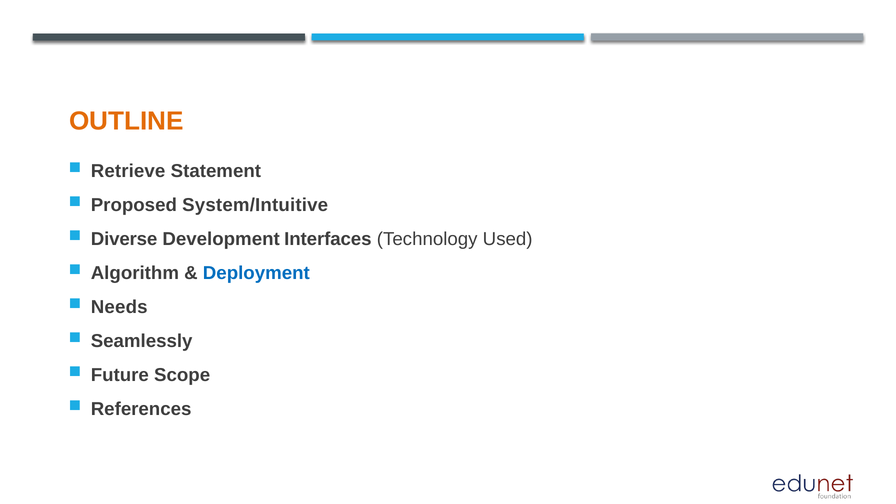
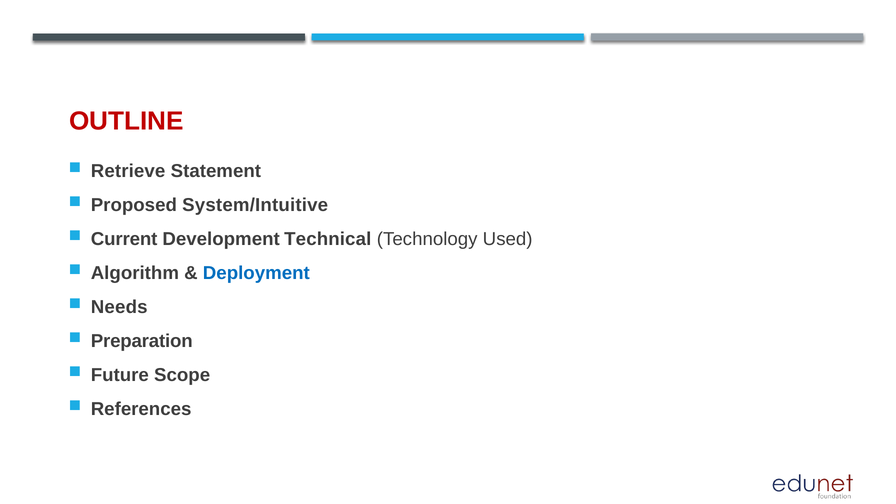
OUTLINE colour: orange -> red
Diverse: Diverse -> Current
Interfaces: Interfaces -> Technical
Seamlessly: Seamlessly -> Preparation
